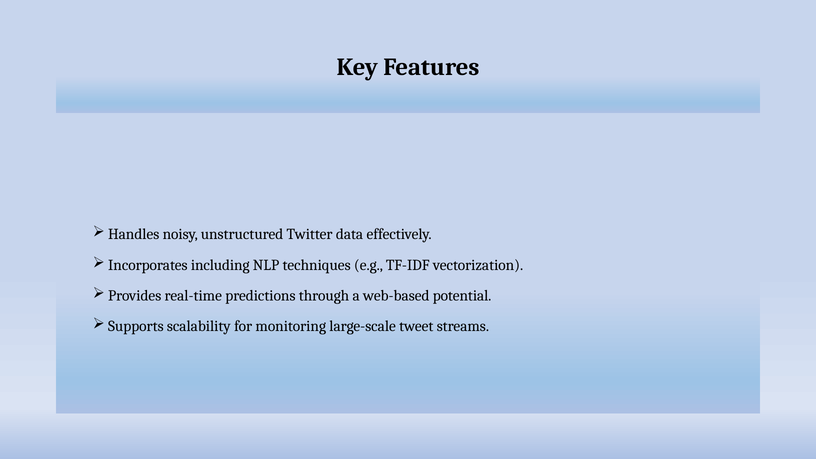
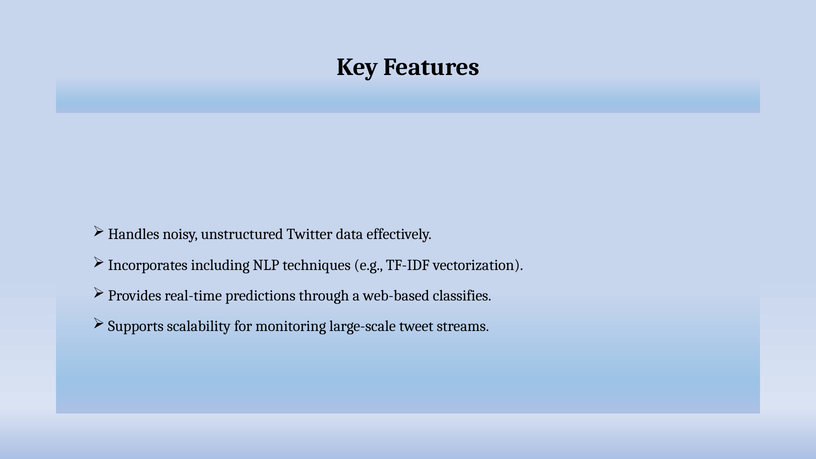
potential: potential -> classifies
